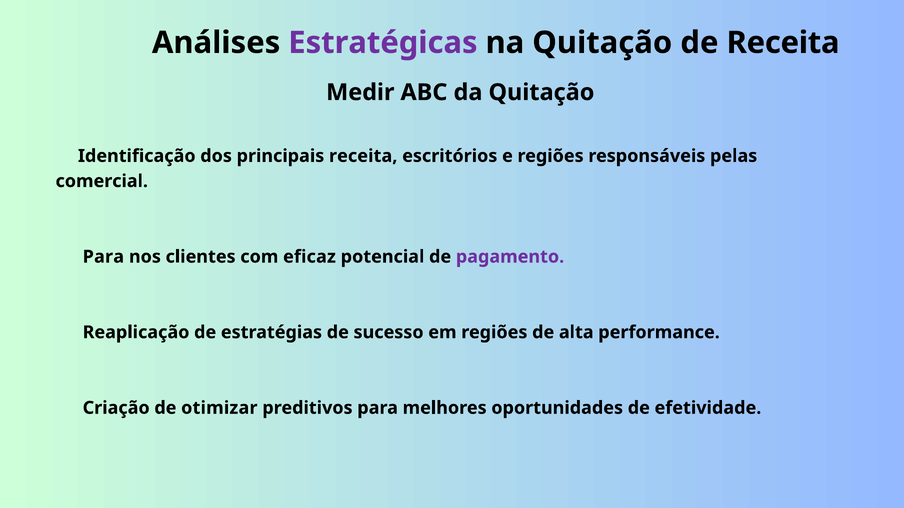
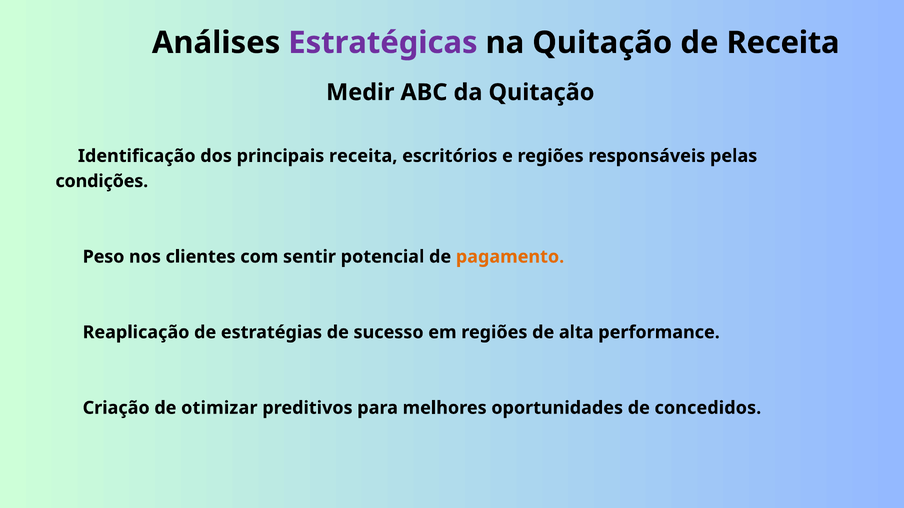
comercial: comercial -> condições
Para at (103, 257): Para -> Peso
eficaz: eficaz -> sentir
pagamento colour: purple -> orange
efetividade: efetividade -> concedidos
